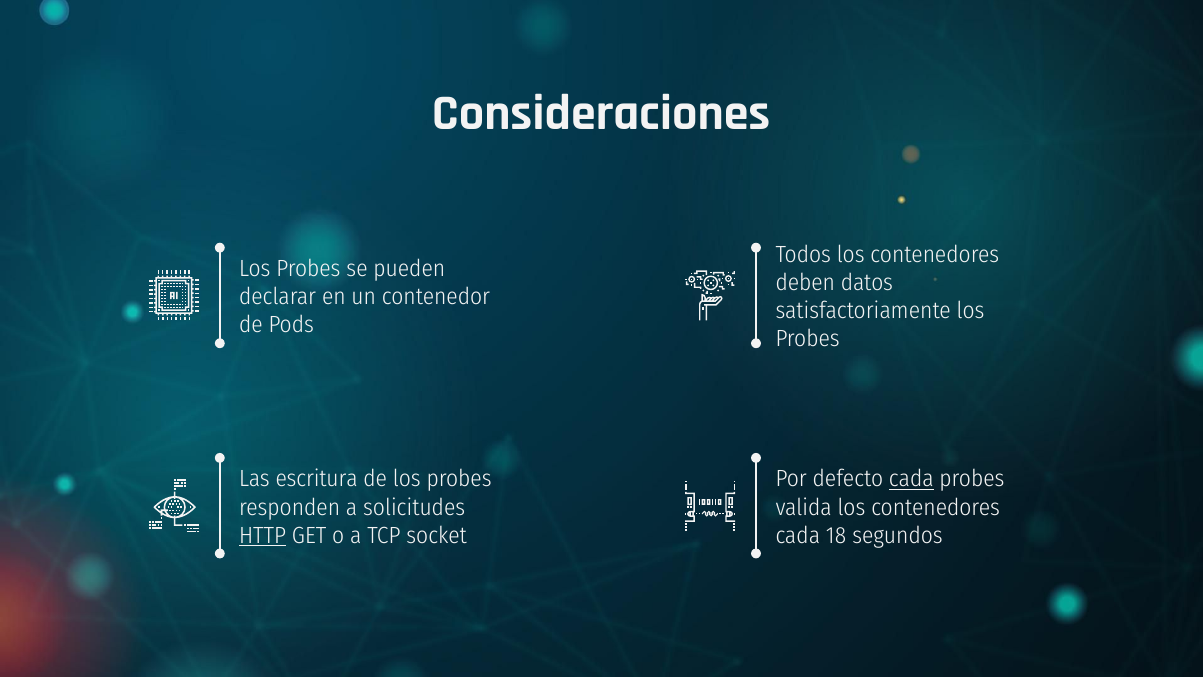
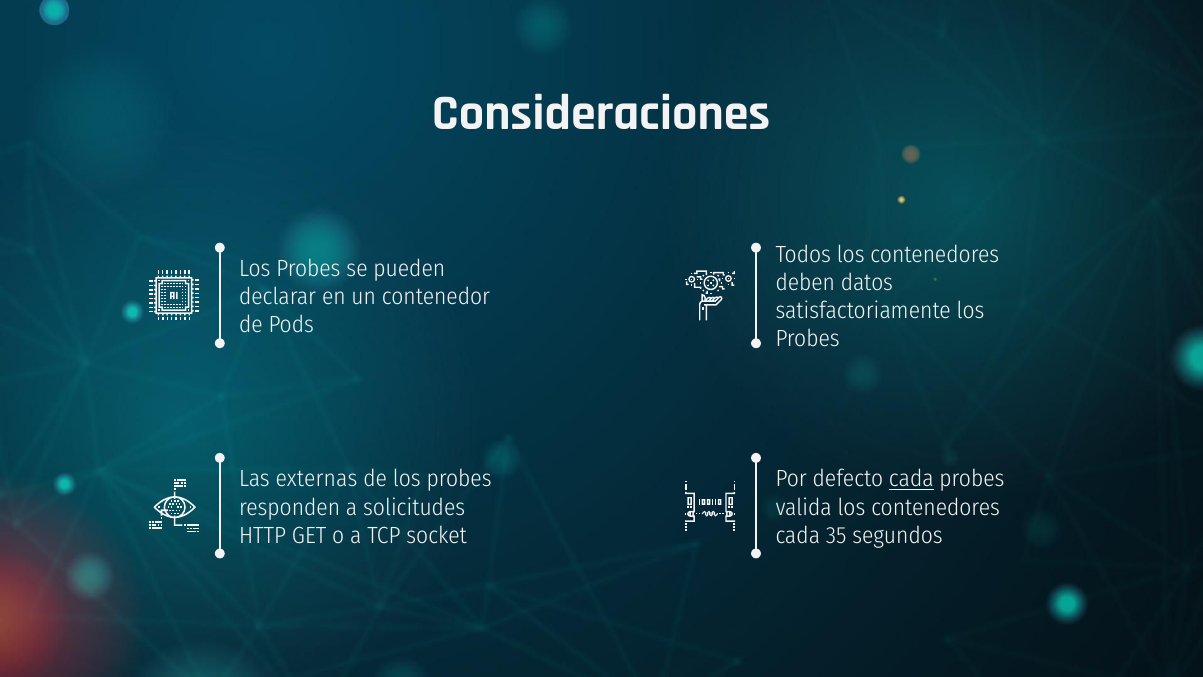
escritura: escritura -> externas
HTTP underline: present -> none
18: 18 -> 35
